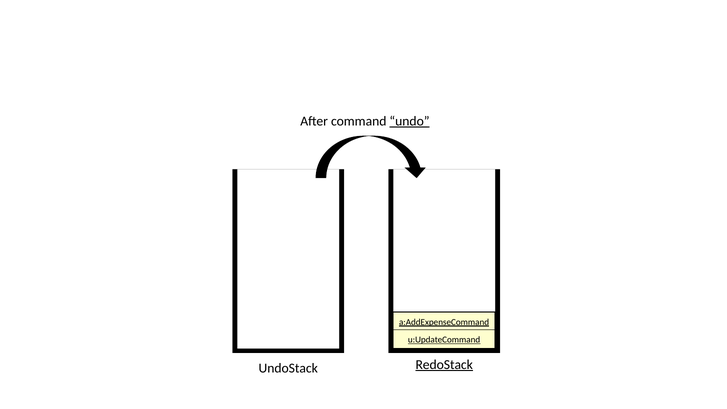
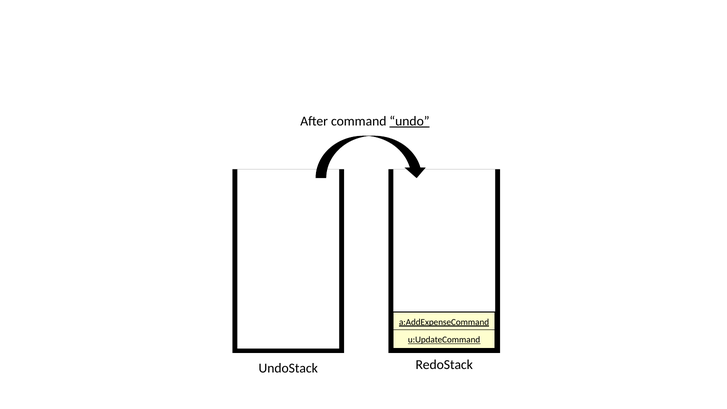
RedoStack underline: present -> none
